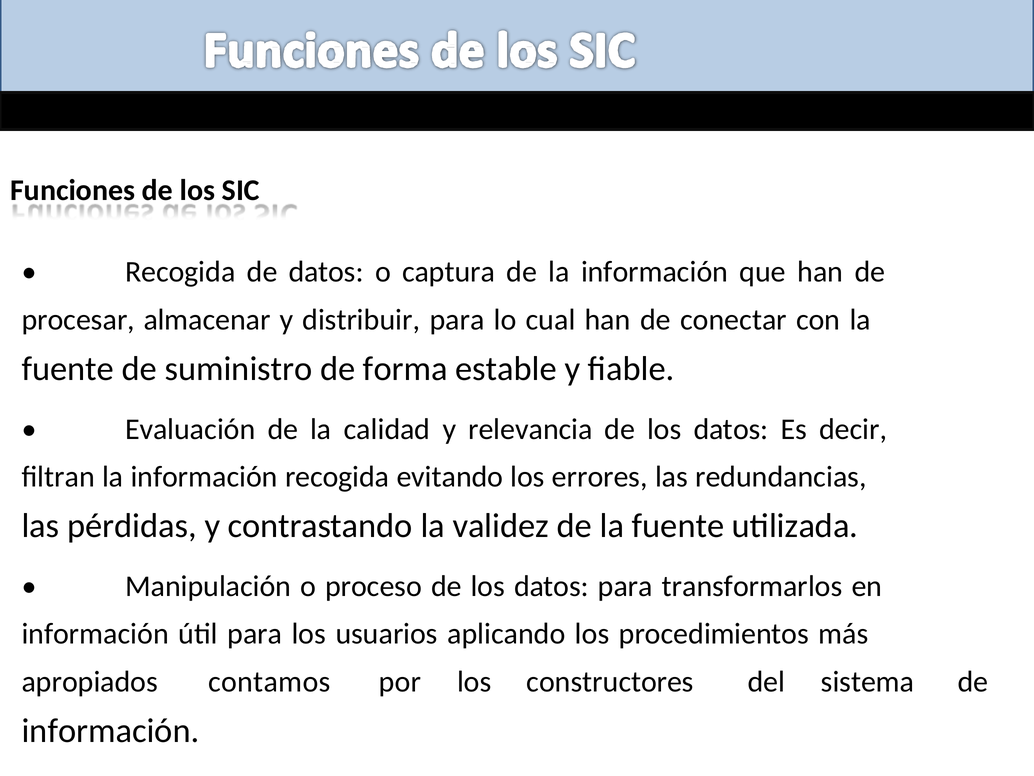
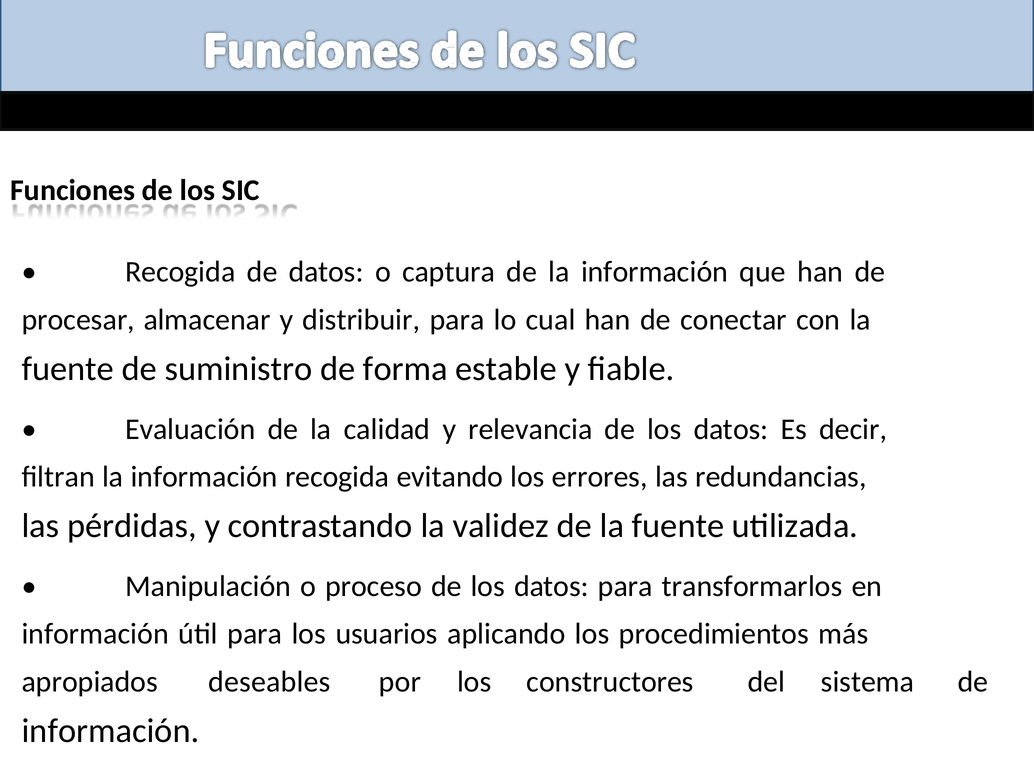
contamos: contamos -> deseables
